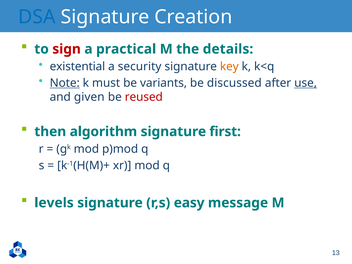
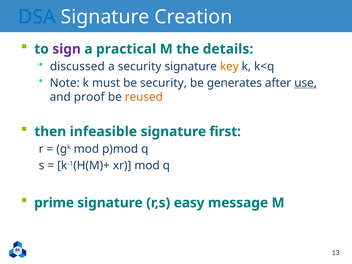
sign colour: red -> purple
existential: existential -> discussed
Note underline: present -> none
be variants: variants -> security
discussed: discussed -> generates
given: given -> proof
reused colour: red -> orange
algorithm: algorithm -> infeasible
levels: levels -> prime
